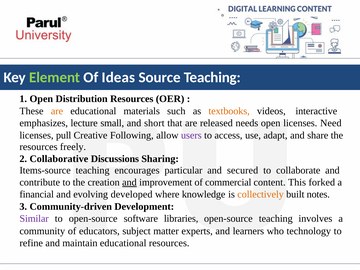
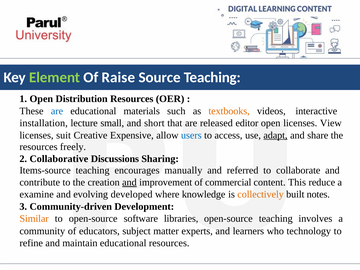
Ideas: Ideas -> Raise
are at (57, 111) colour: orange -> blue
emphasizes: emphasizes -> installation
needs: needs -> editor
Need: Need -> View
pull: pull -> suit
Following: Following -> Expensive
users colour: purple -> blue
adapt underline: none -> present
particular: particular -> manually
secured: secured -> referred
forked: forked -> reduce
financial: financial -> examine
Similar colour: purple -> orange
